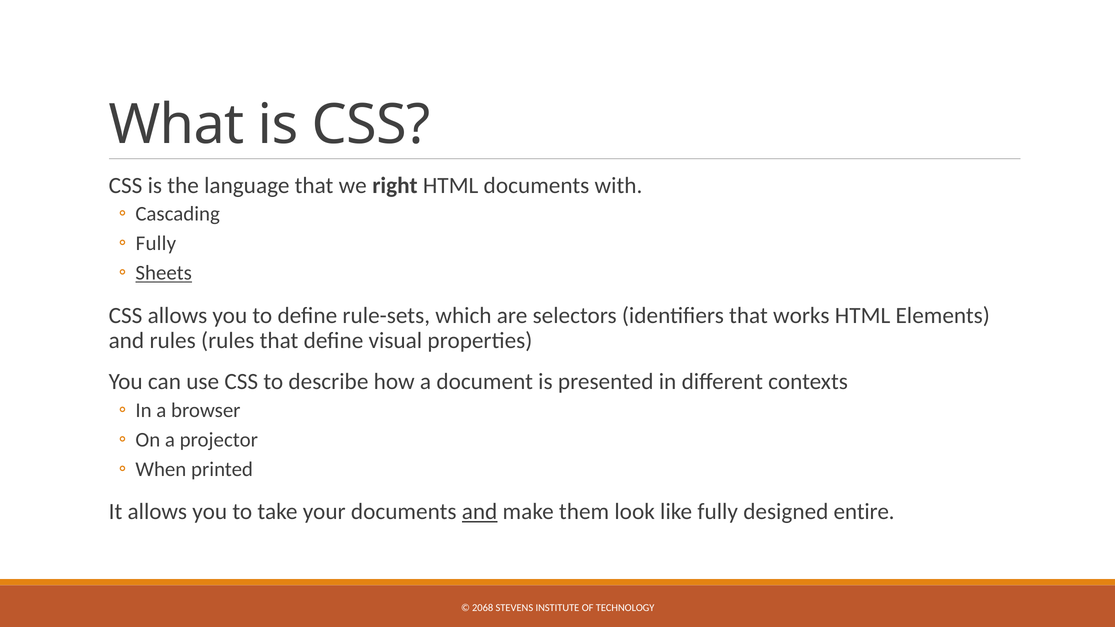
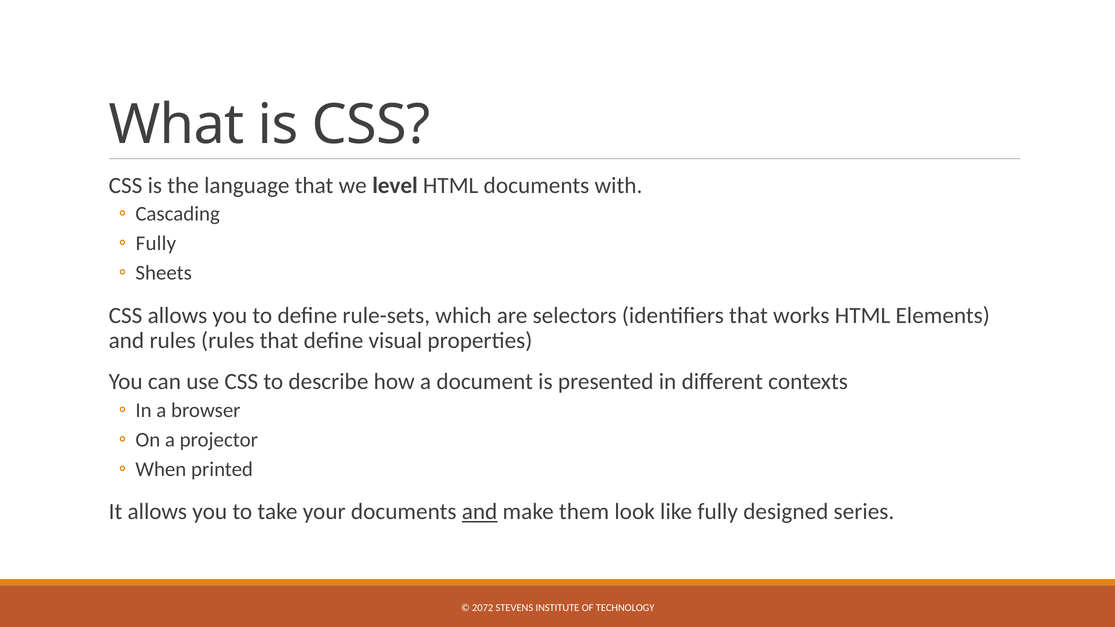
right: right -> level
Sheets underline: present -> none
entire: entire -> series
2068: 2068 -> 2072
